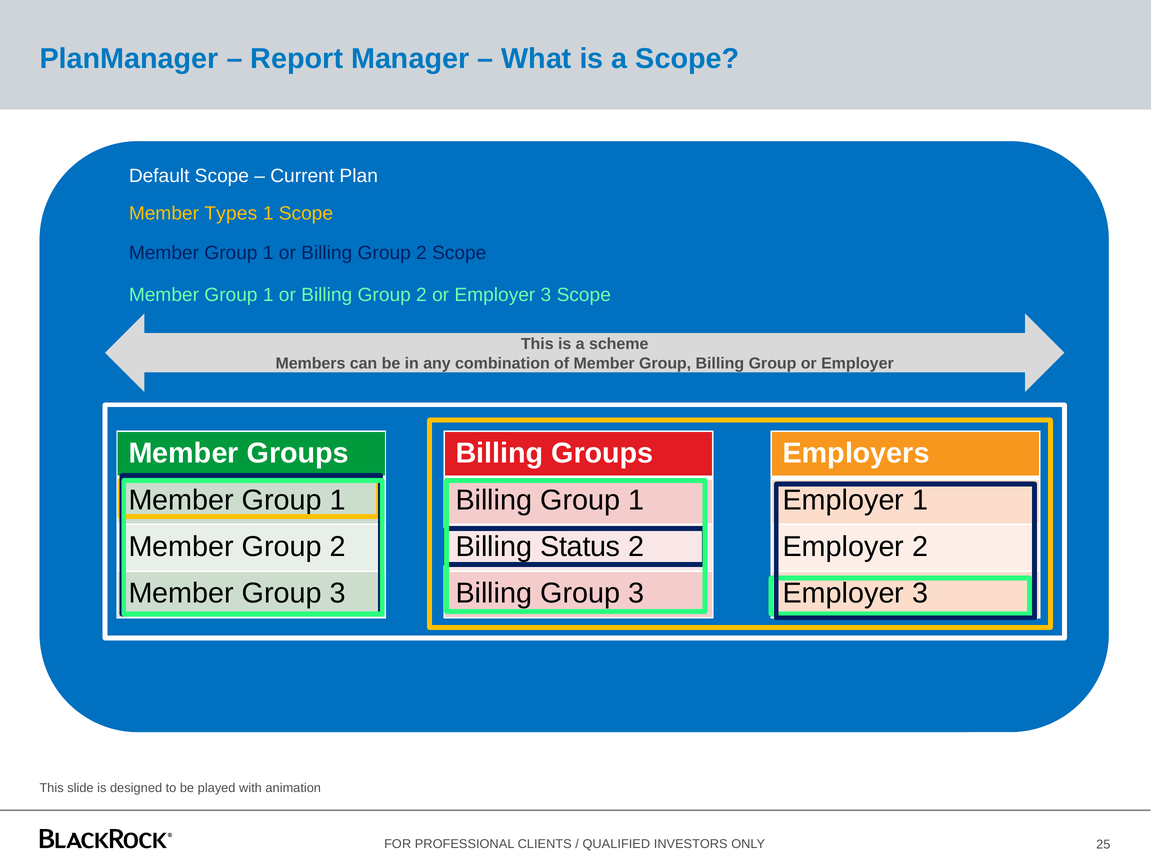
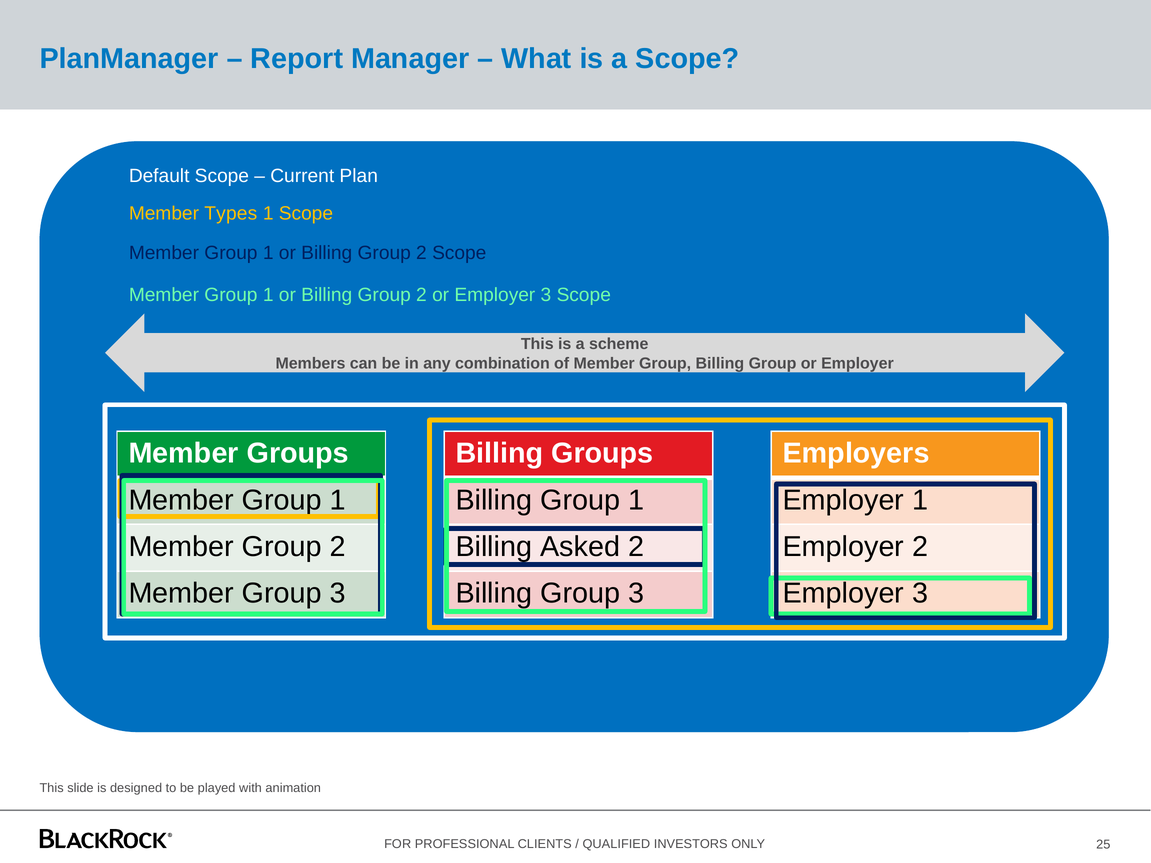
Status: Status -> Asked
